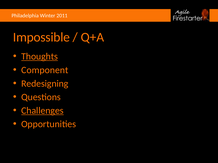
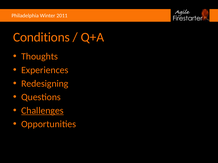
Impossible: Impossible -> Conditions
Thoughts underline: present -> none
Component: Component -> Experiences
